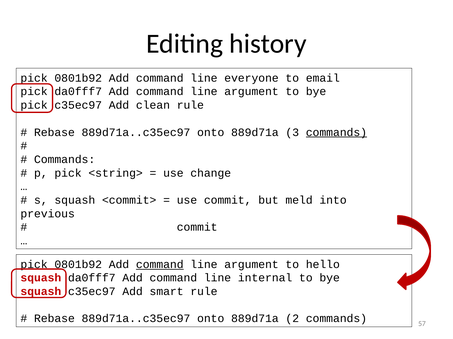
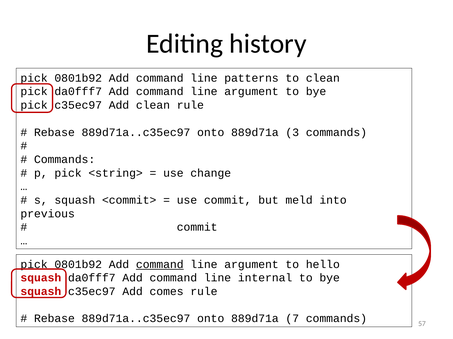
everyone: everyone -> patterns
to email: email -> clean
commands at (336, 133) underline: present -> none
smart: smart -> comes
2: 2 -> 7
